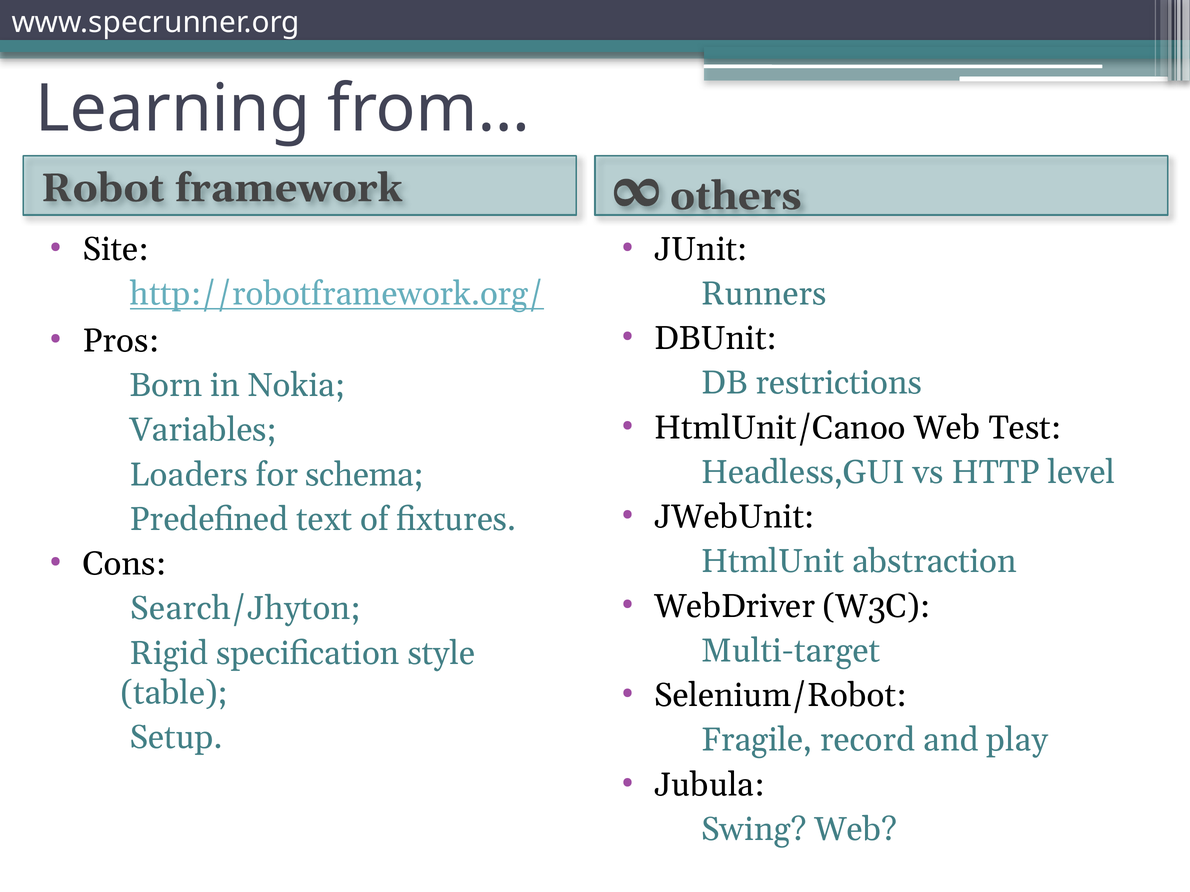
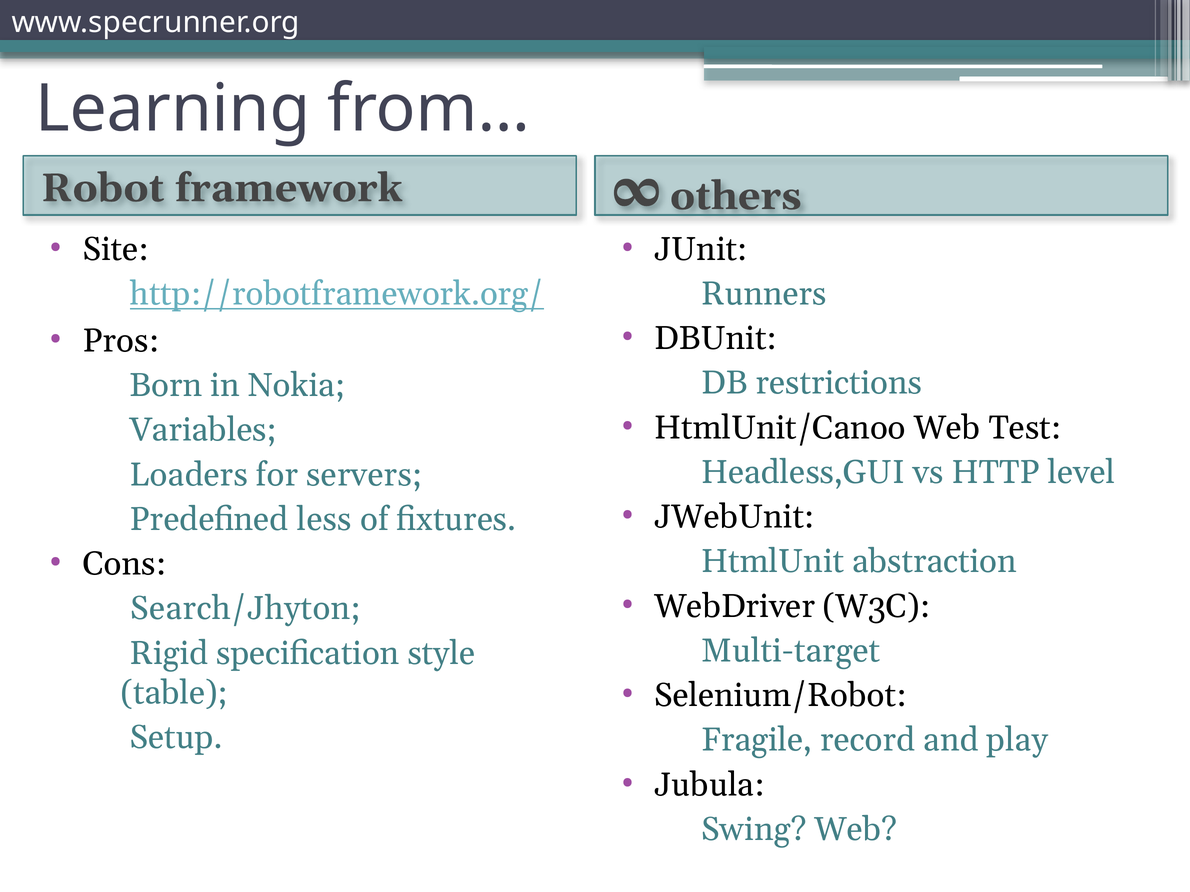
schema: schema -> servers
text: text -> less
